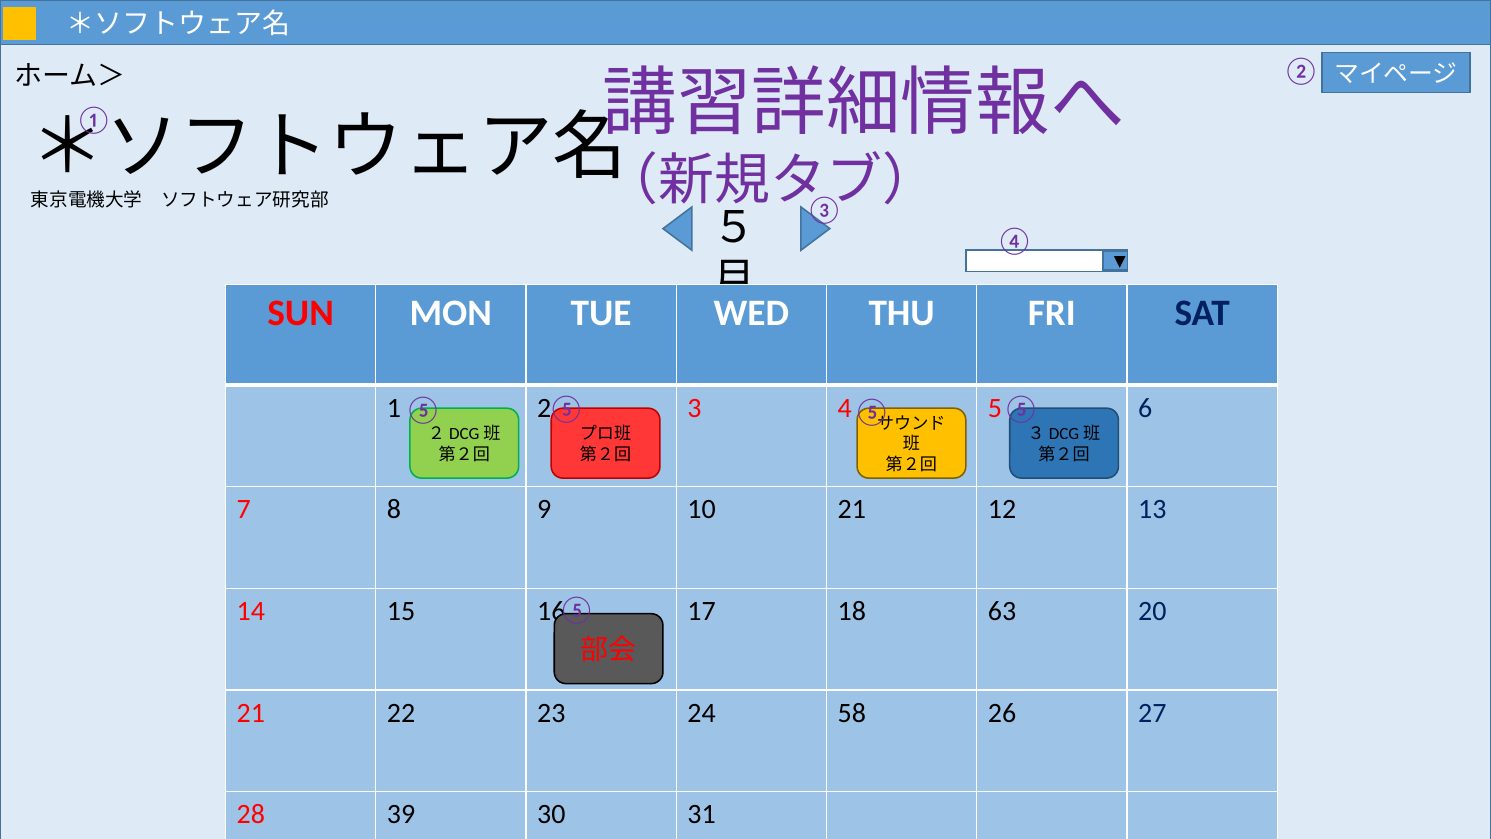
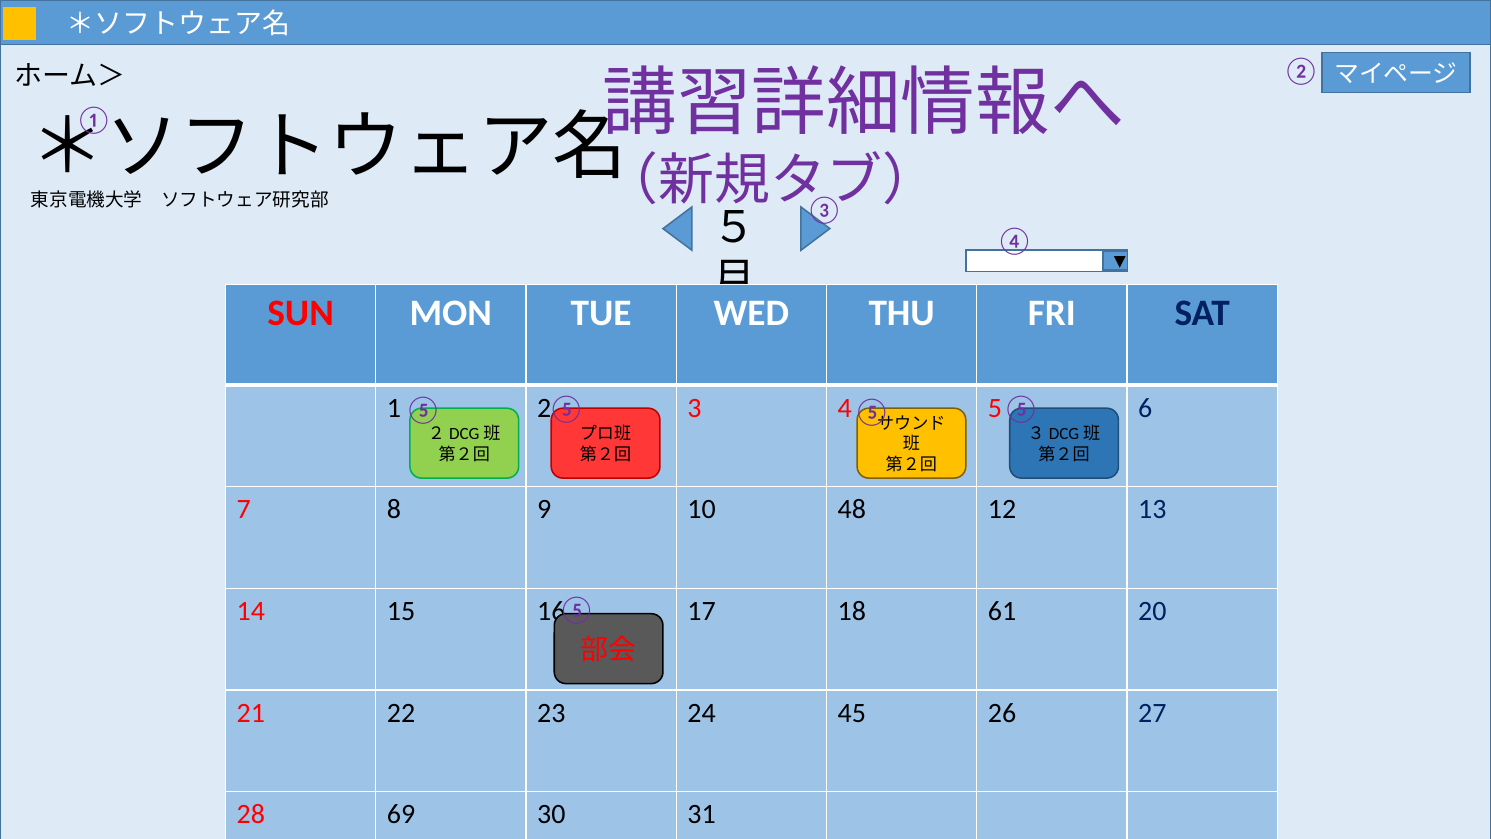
10 21: 21 -> 48
63: 63 -> 61
58: 58 -> 45
39: 39 -> 69
